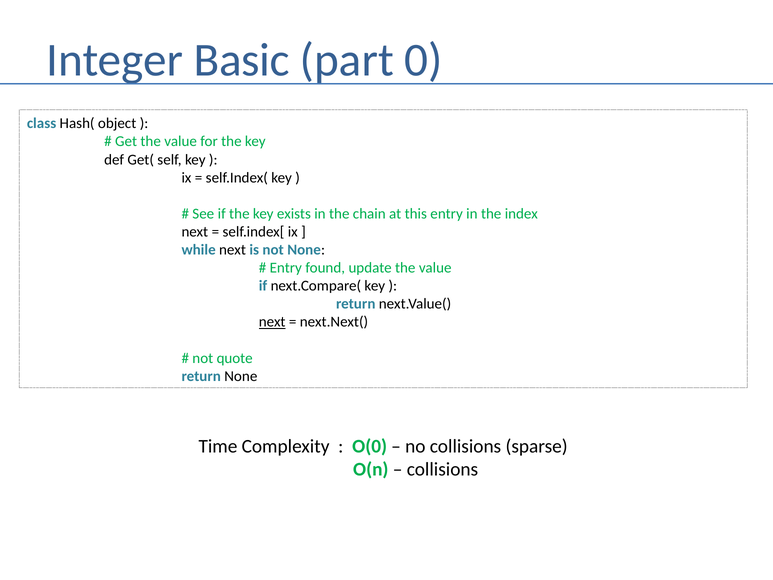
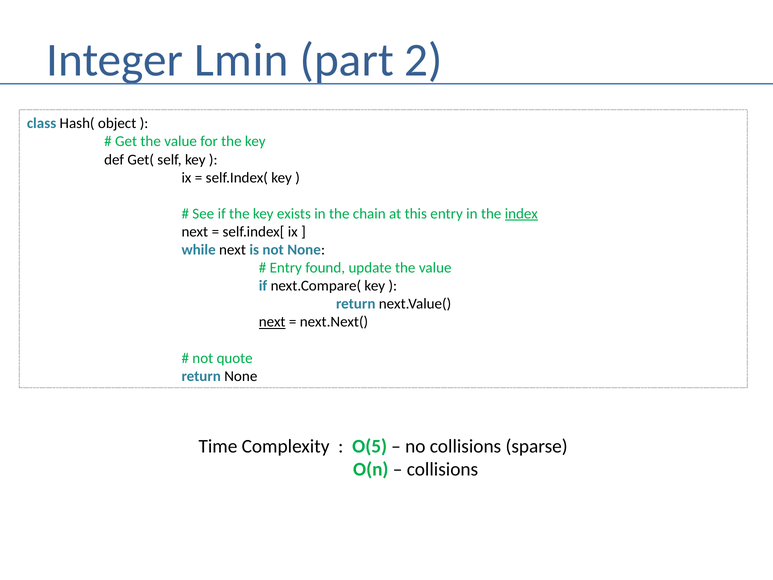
Basic: Basic -> Lmin
0: 0 -> 2
index underline: none -> present
O(0: O(0 -> O(5
